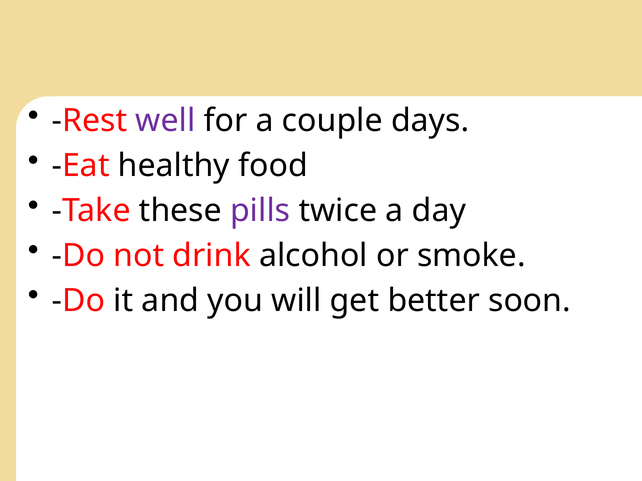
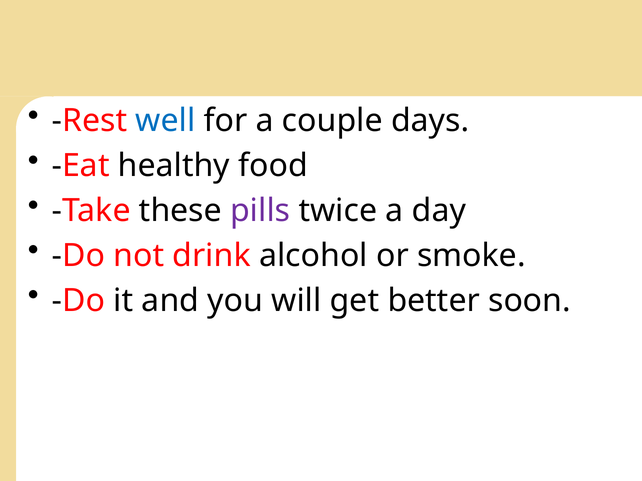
well colour: purple -> blue
